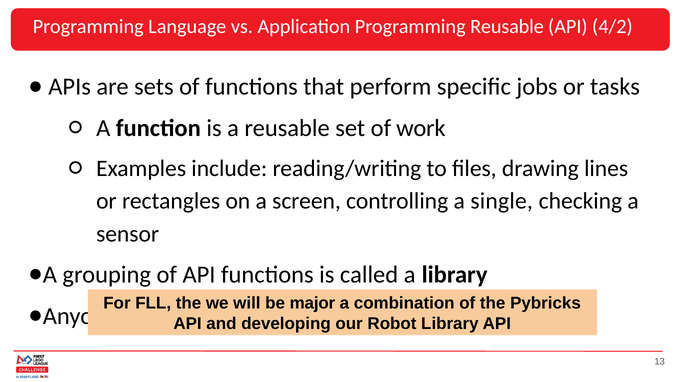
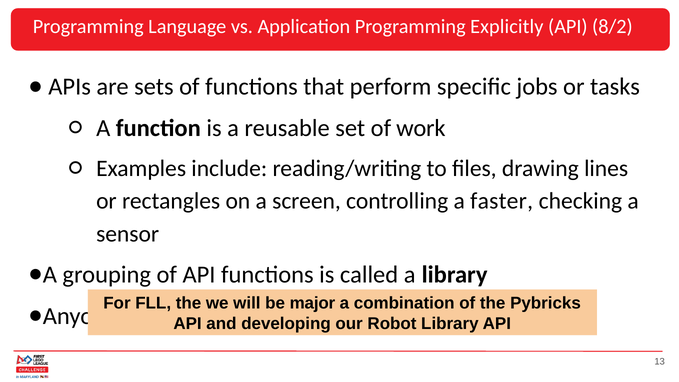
Programming Reusable: Reusable -> Explicitly
4/2: 4/2 -> 8/2
single: single -> faster
